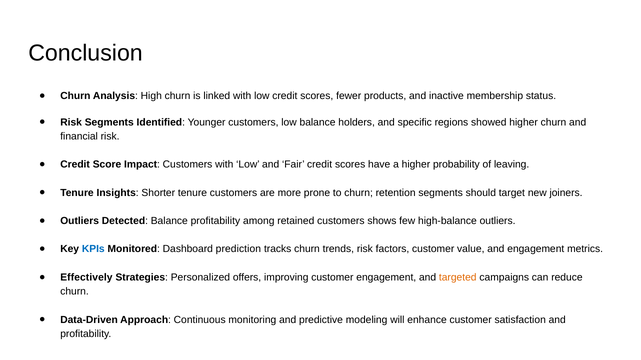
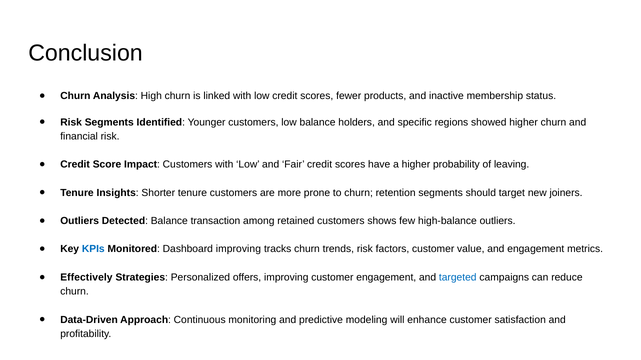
Balance profitability: profitability -> transaction
Dashboard prediction: prediction -> improving
targeted colour: orange -> blue
